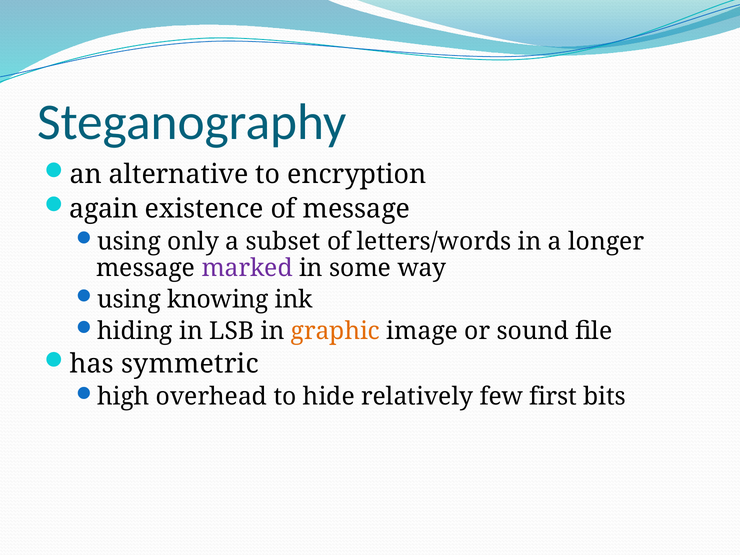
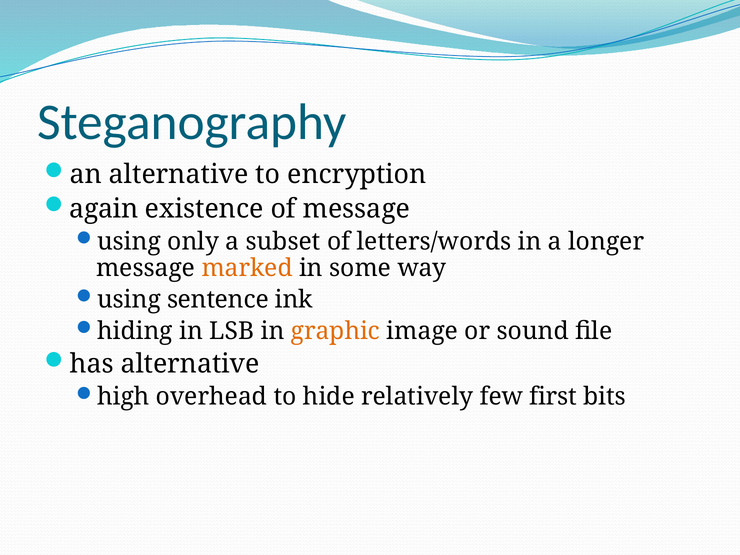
marked colour: purple -> orange
knowing: knowing -> sentence
has symmetric: symmetric -> alternative
